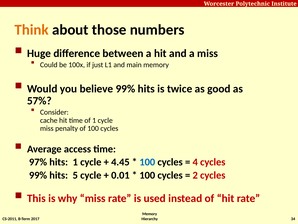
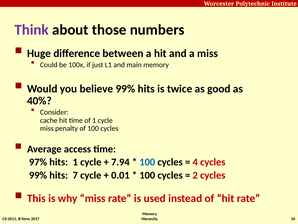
Think colour: orange -> purple
57%: 57% -> 40%
4.45: 4.45 -> 7.94
5: 5 -> 7
